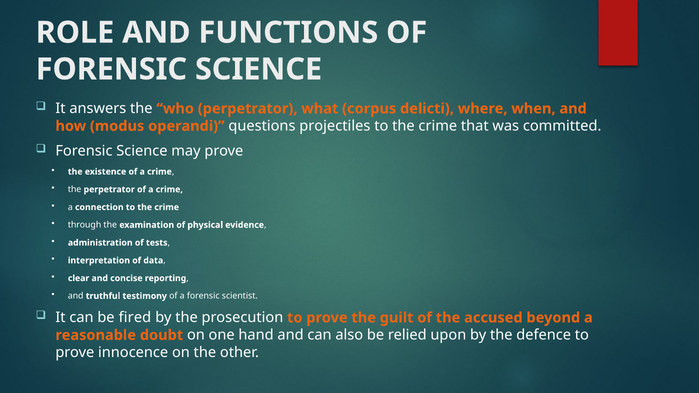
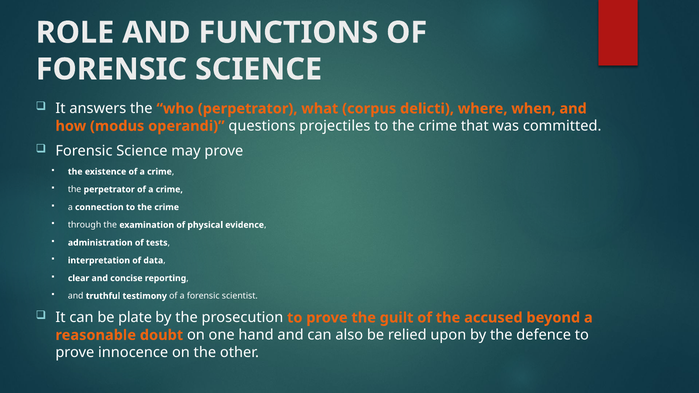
fired: fired -> plate
